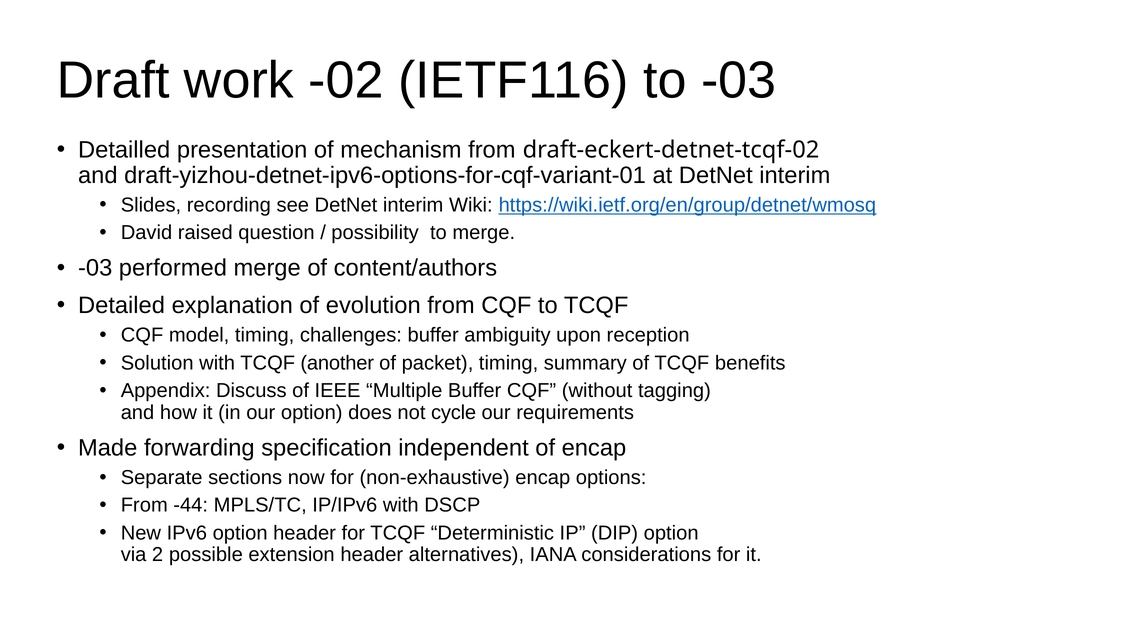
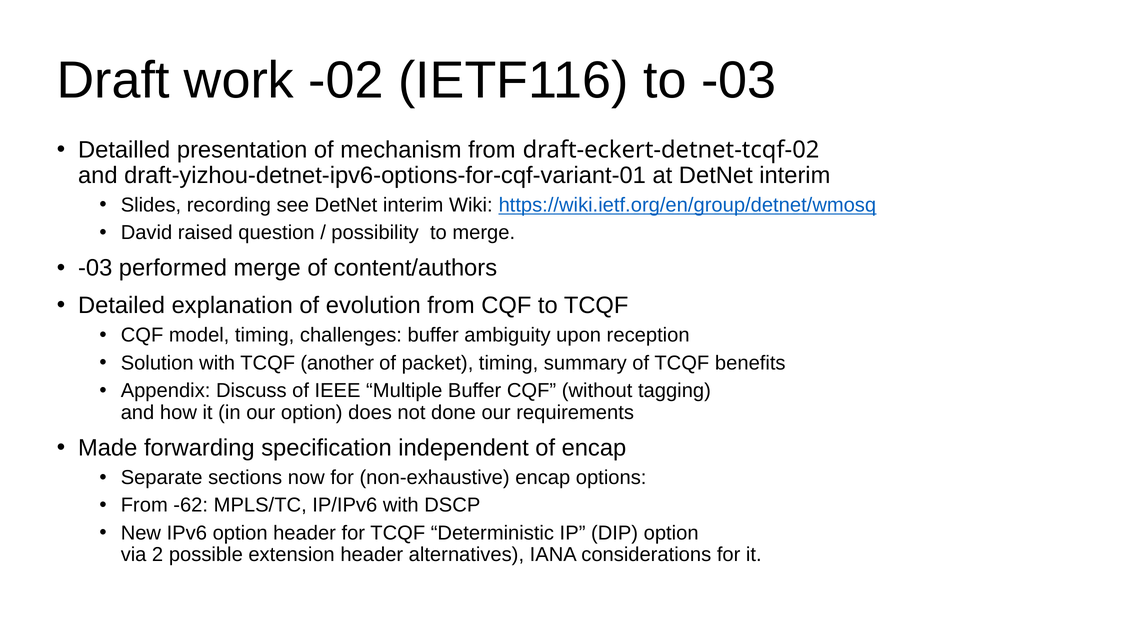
cycle: cycle -> done
-44: -44 -> -62
